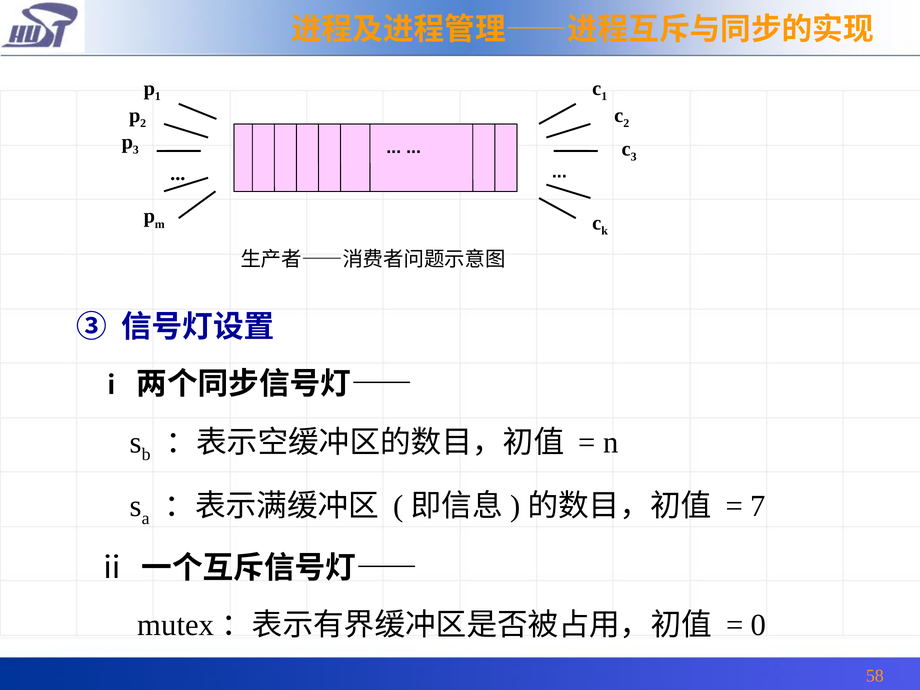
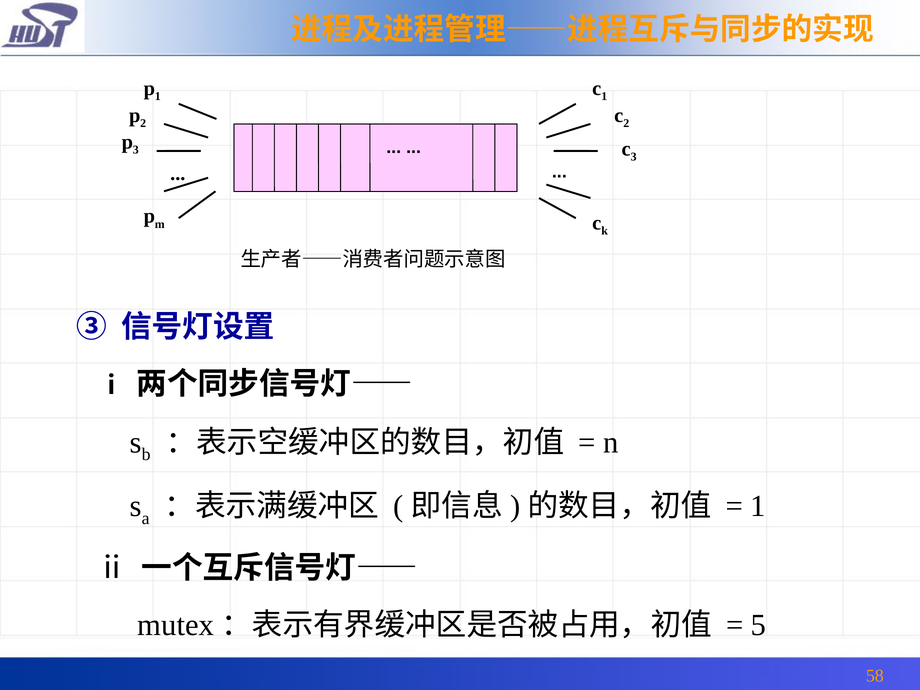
7 at (758, 506): 7 -> 1
0: 0 -> 5
